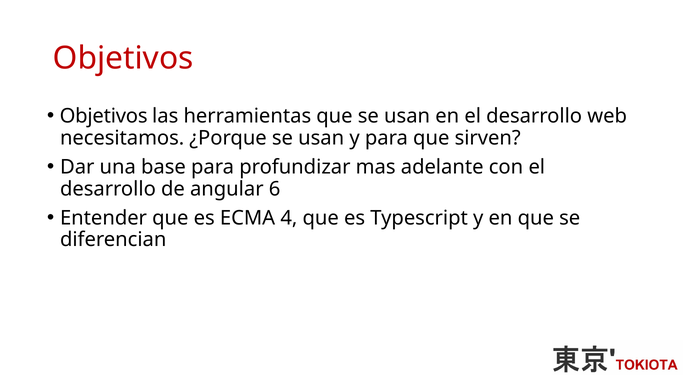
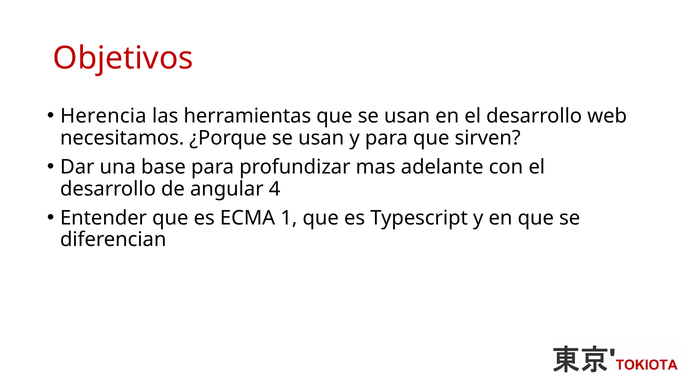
Objetivos at (104, 116): Objetivos -> Herencia
6: 6 -> 4
4: 4 -> 1
